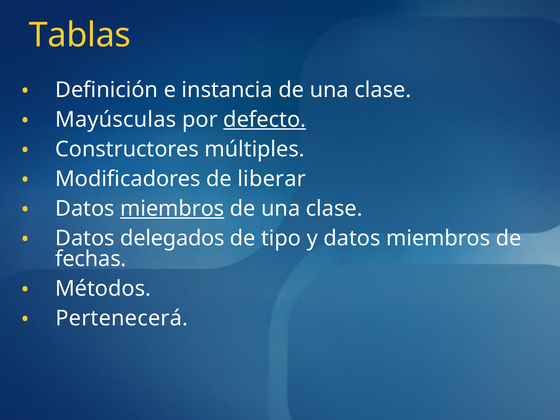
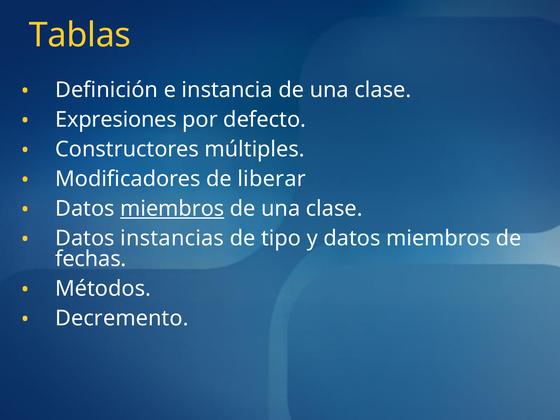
Mayúsculas: Mayúsculas -> Expresiones
defecto underline: present -> none
delegados: delegados -> instancias
Pertenecerá: Pertenecerá -> Decremento
